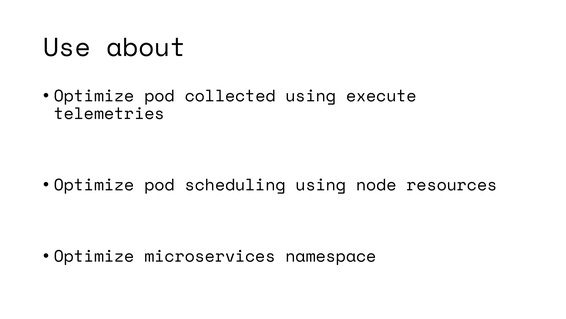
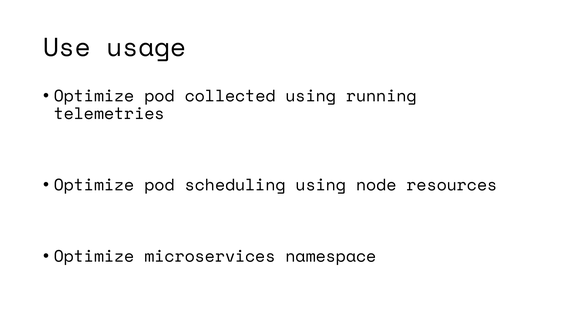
about: about -> usage
execute: execute -> running
